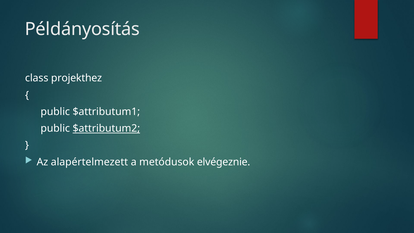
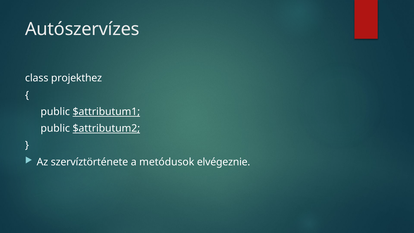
Példányosítás: Példányosítás -> Autószervízes
$attributum1 underline: none -> present
alapértelmezett: alapértelmezett -> szervíztörténete
